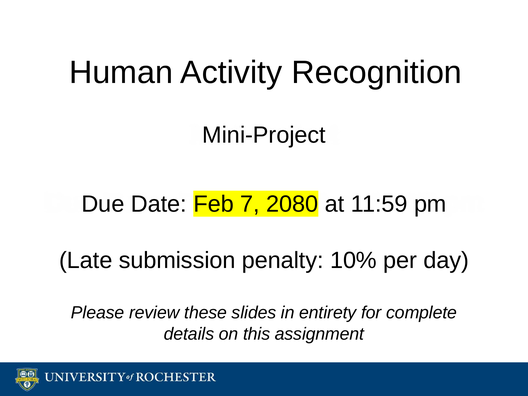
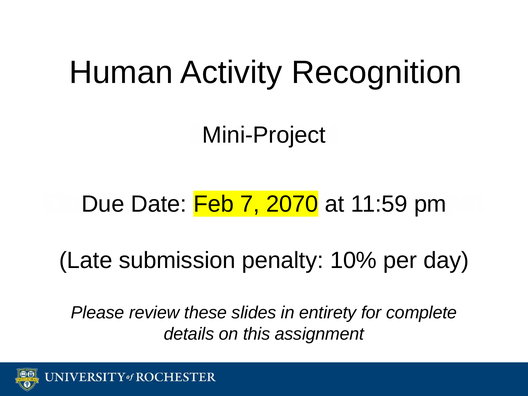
2080: 2080 -> 2070
